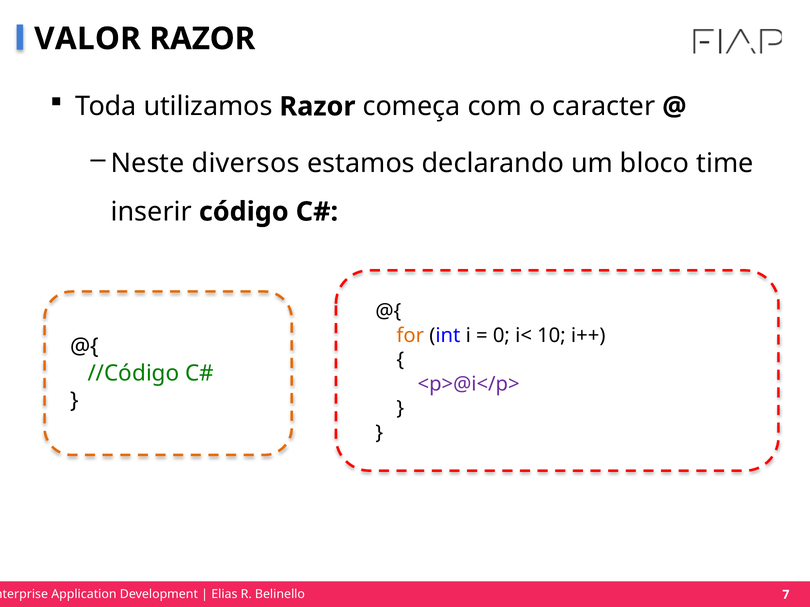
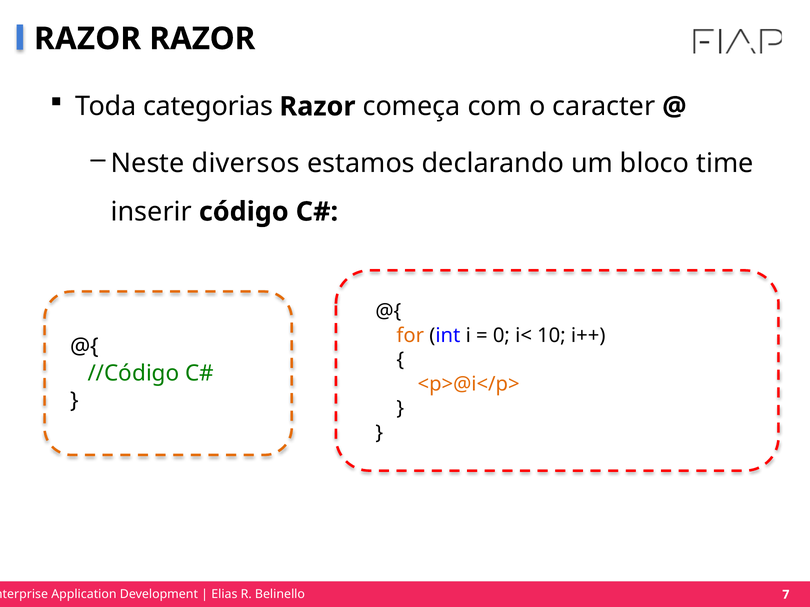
VALOR at (87, 39): VALOR -> RAZOR
utilizamos: utilizamos -> categorias
<p>@i</p> colour: purple -> orange
